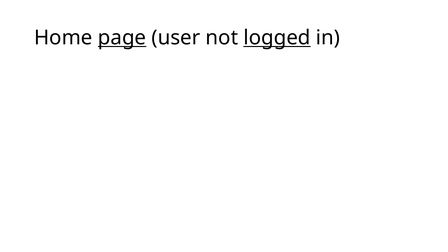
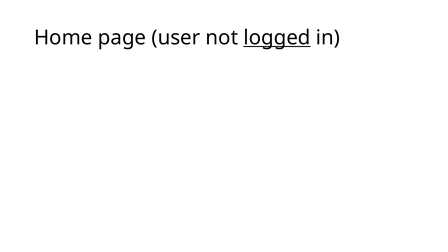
page underline: present -> none
